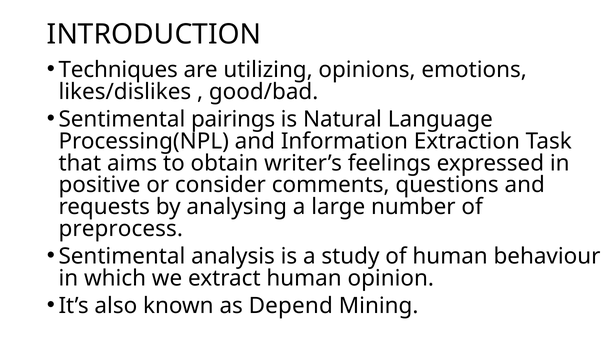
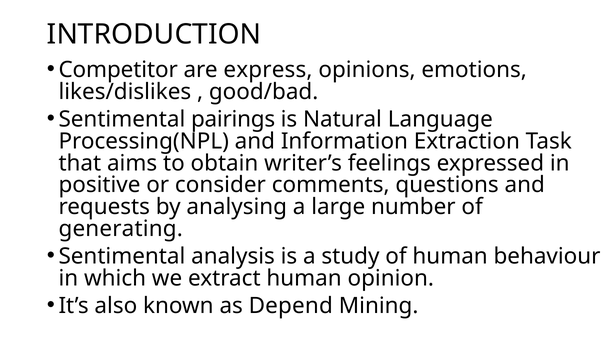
Techniques: Techniques -> Competitor
utilizing: utilizing -> express
preprocess: preprocess -> generating
